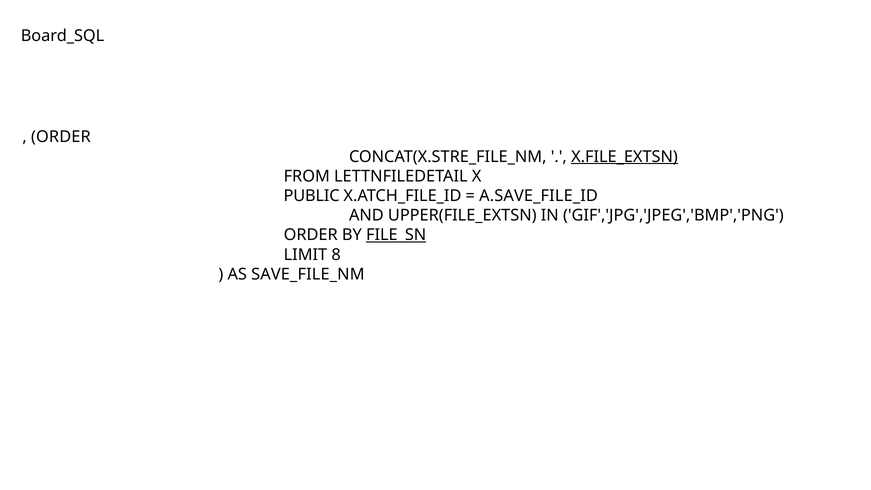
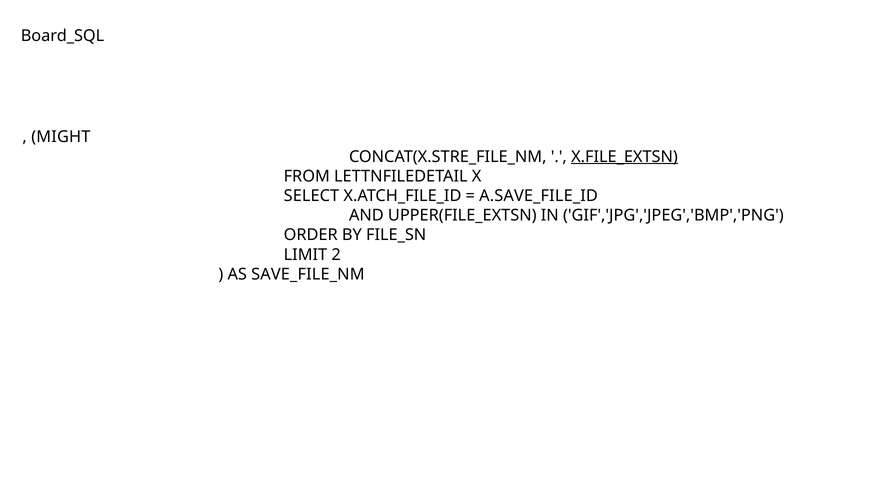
ORDER at (61, 137): ORDER -> MIGHT
PUBLIC: PUBLIC -> SELECT
FILE_SN underline: present -> none
8: 8 -> 2
